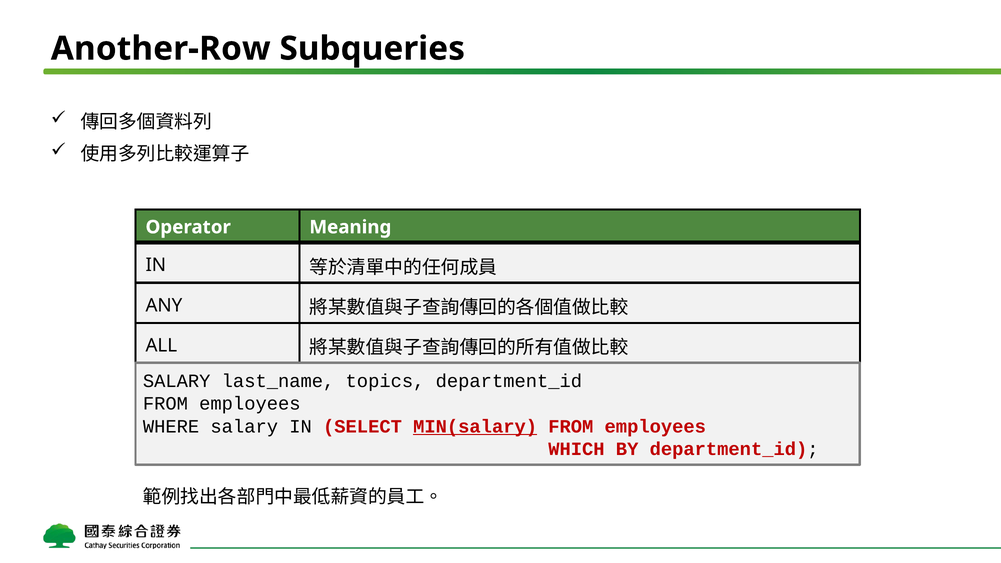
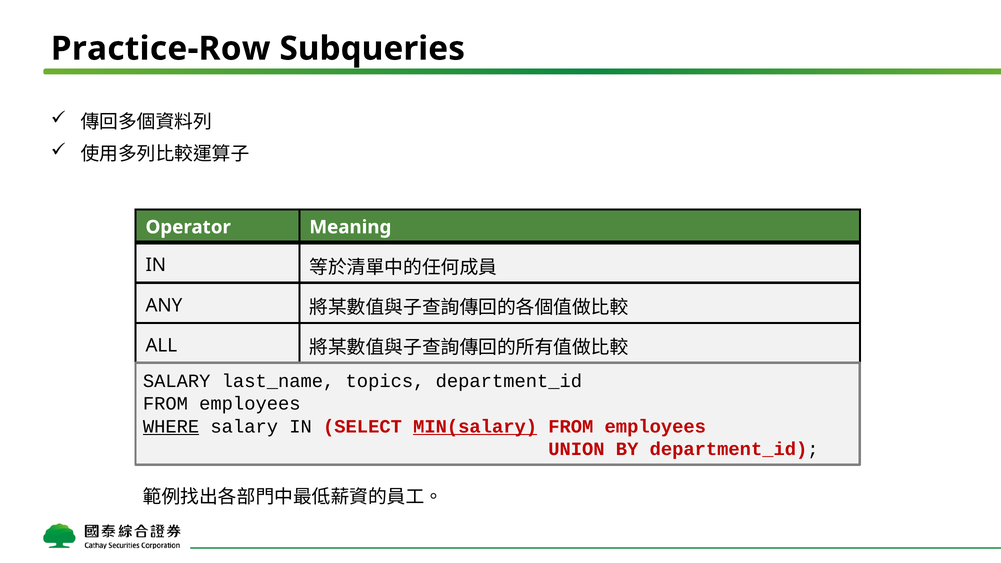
Another-Row: Another-Row -> Practice-Row
WHERE underline: none -> present
WHICH: WHICH -> UNION
